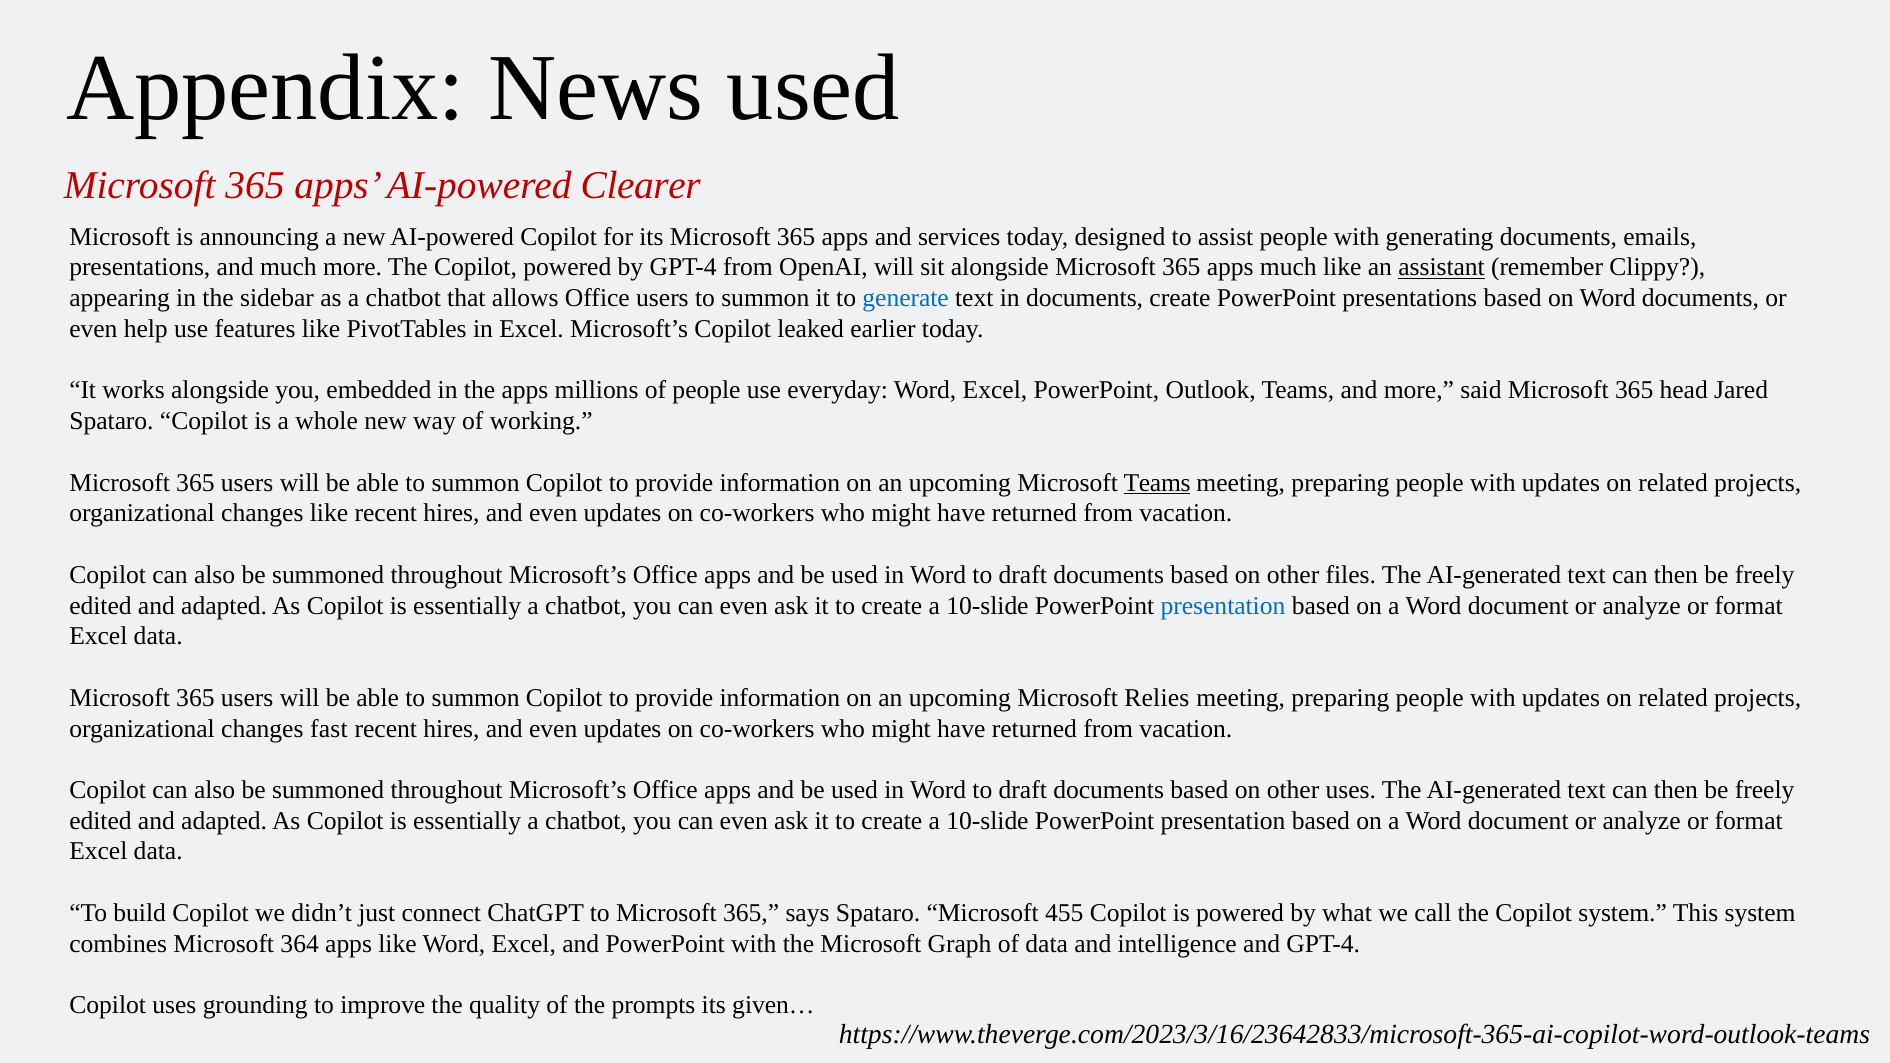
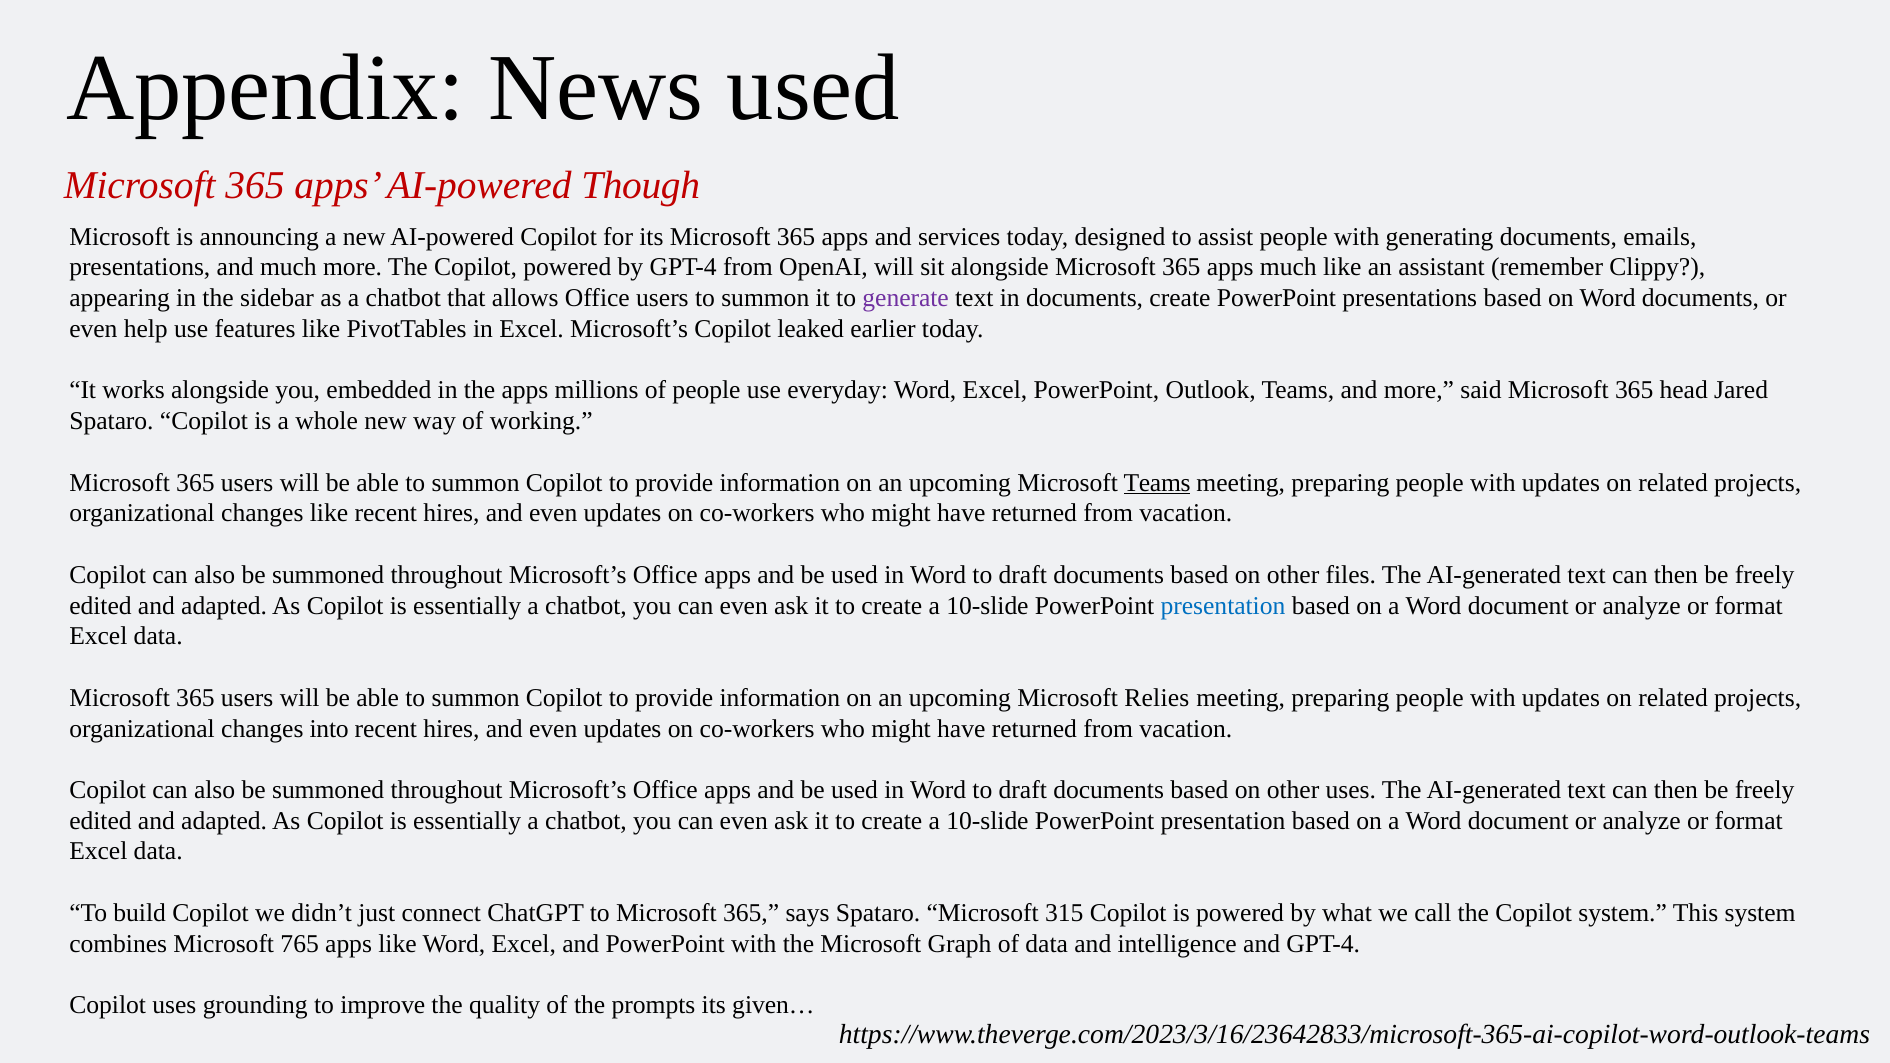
Clearer: Clearer -> Though
assistant underline: present -> none
generate colour: blue -> purple
fast: fast -> into
455: 455 -> 315
364: 364 -> 765
